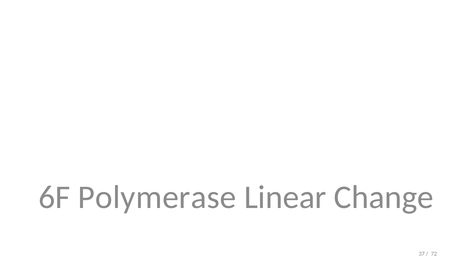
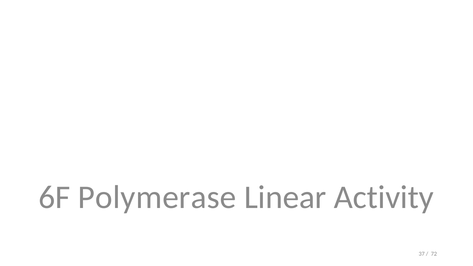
Change: Change -> Activity
